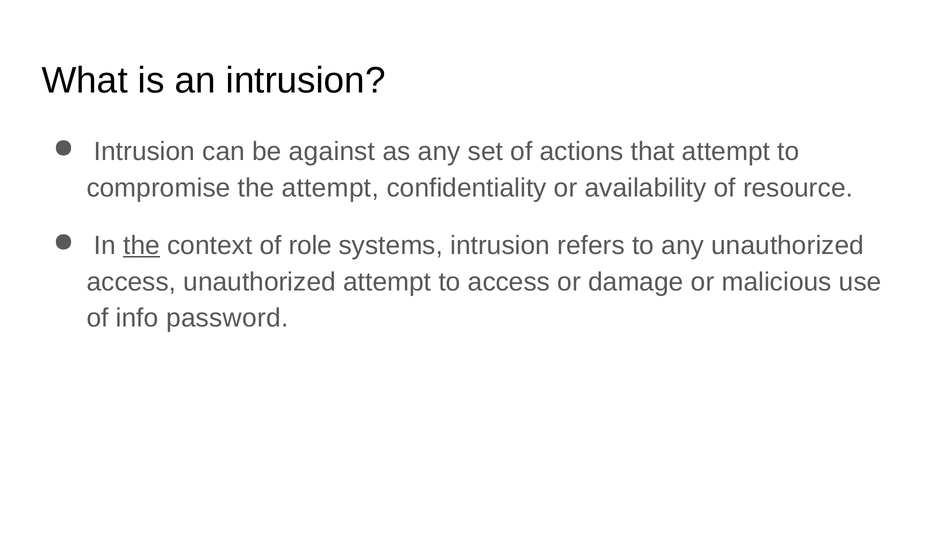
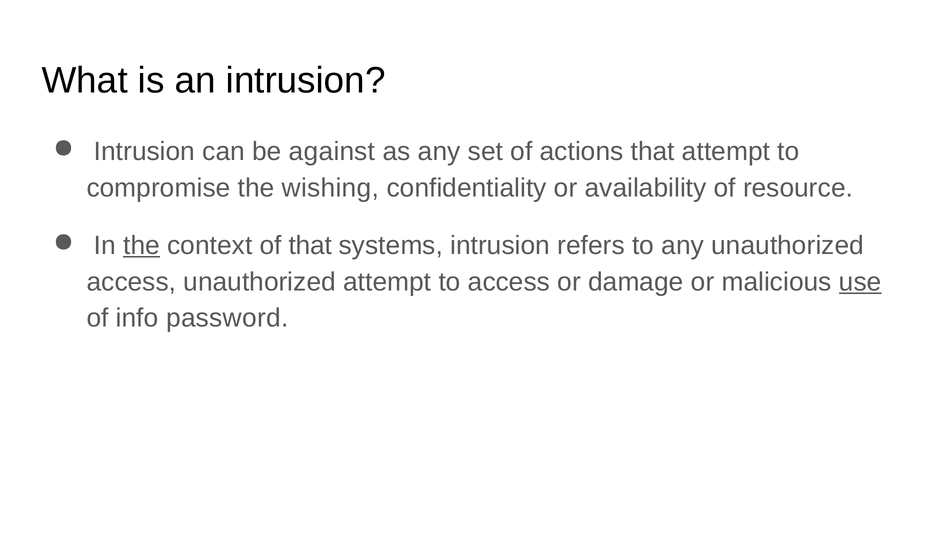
the attempt: attempt -> wishing
of role: role -> that
use underline: none -> present
